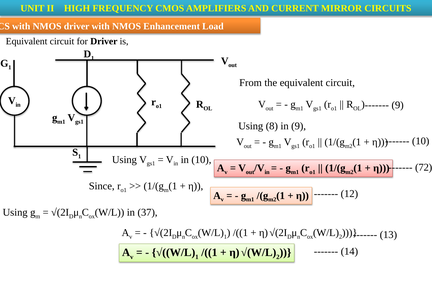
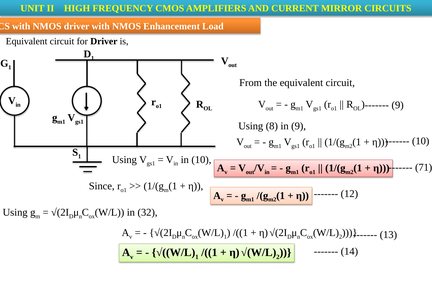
72: 72 -> 71
37: 37 -> 32
